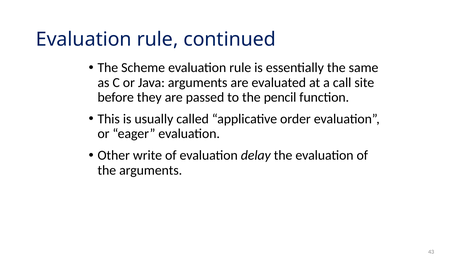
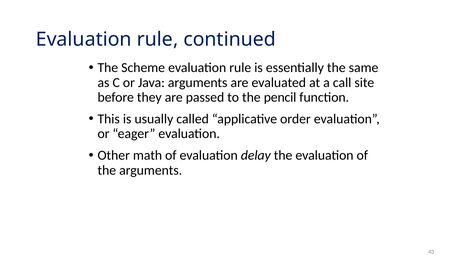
write: write -> math
